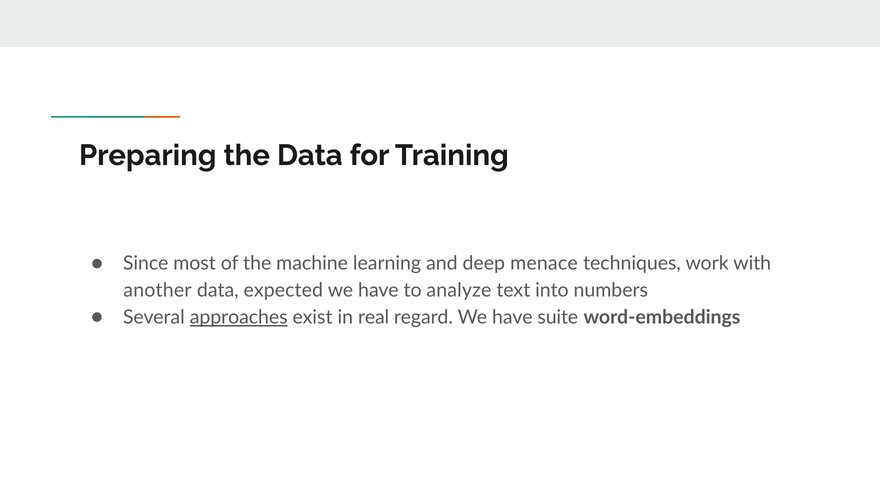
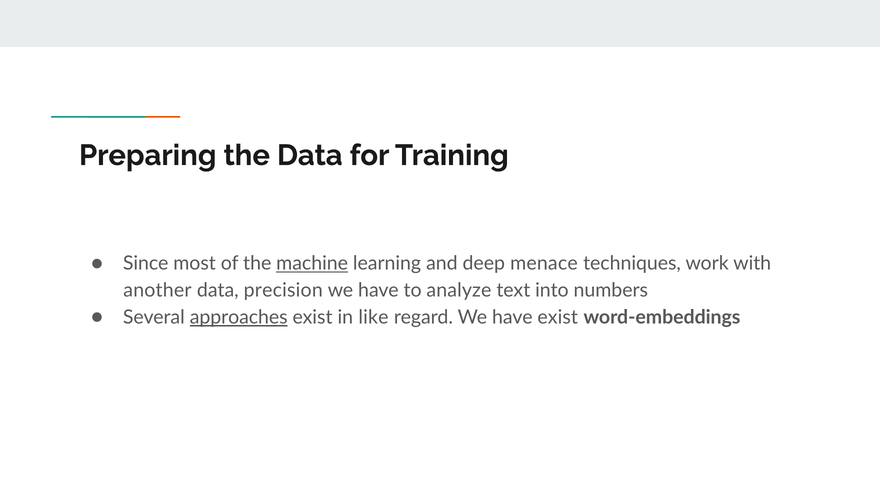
machine underline: none -> present
expected: expected -> precision
real: real -> like
have suite: suite -> exist
